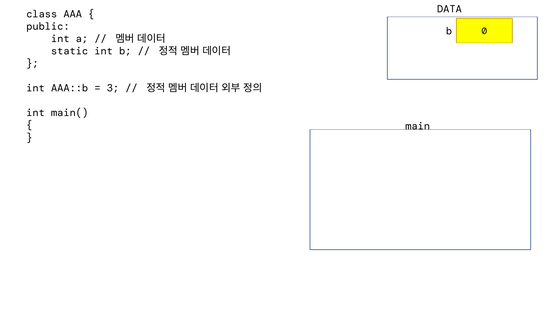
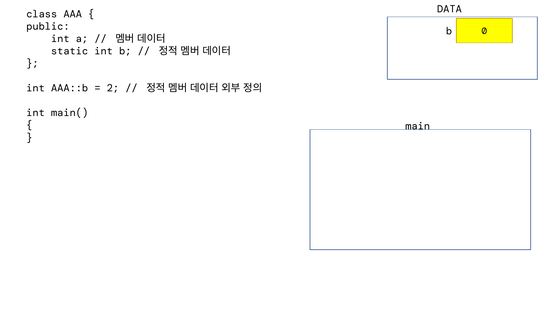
3: 3 -> 2
